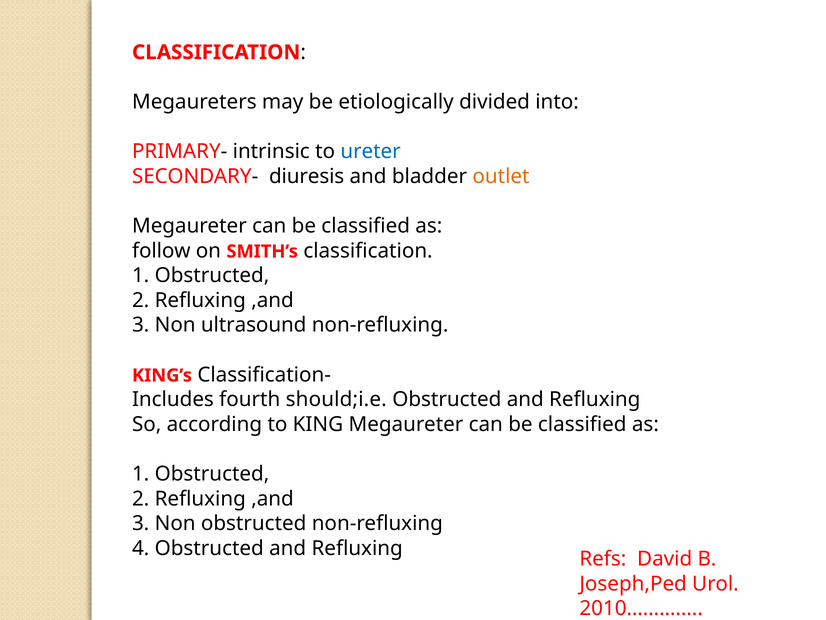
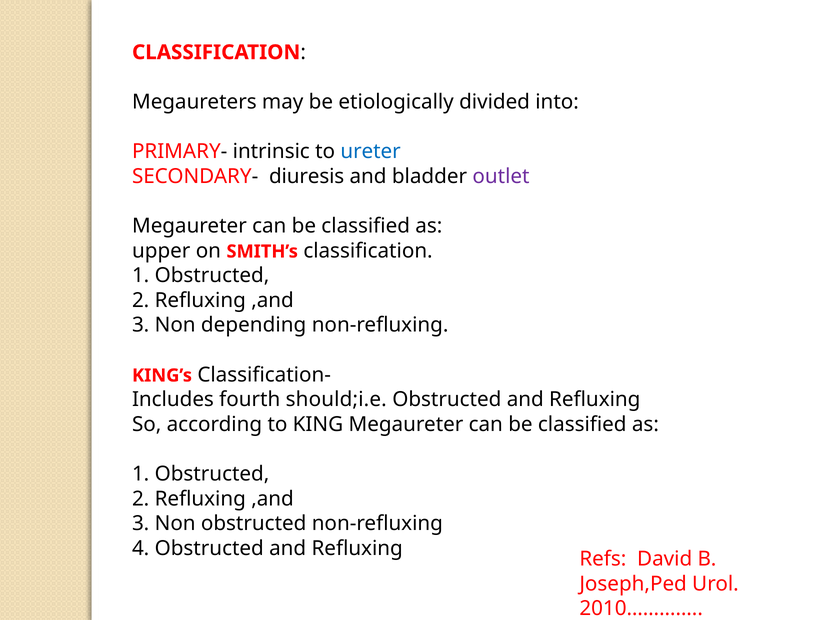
outlet colour: orange -> purple
follow: follow -> upper
ultrasound: ultrasound -> depending
